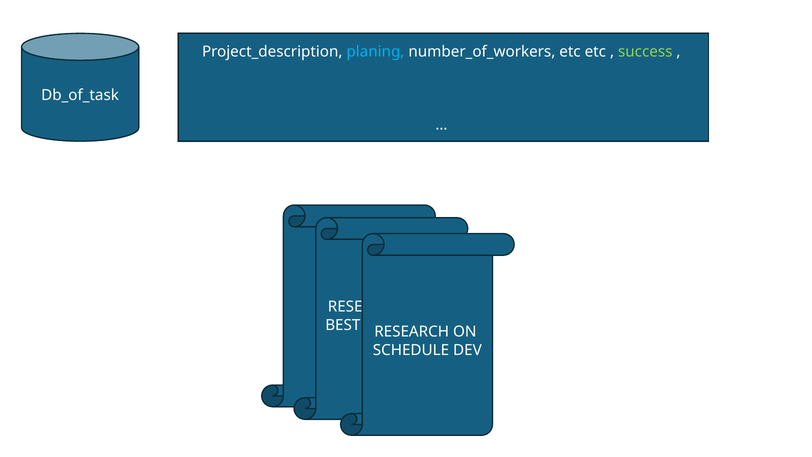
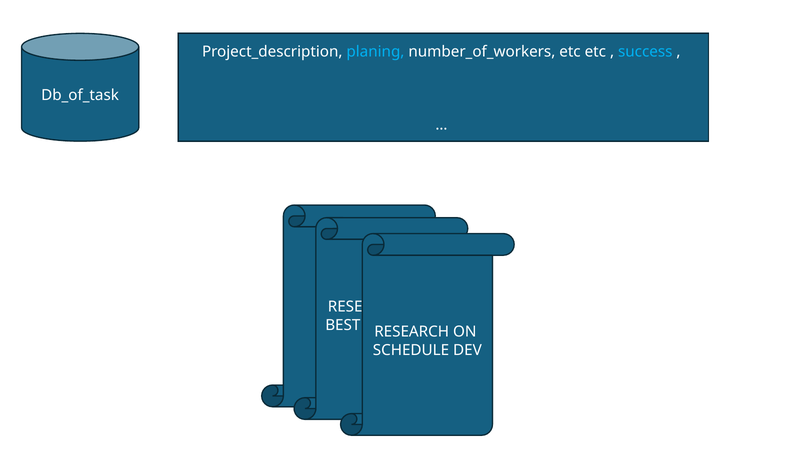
success colour: light green -> light blue
